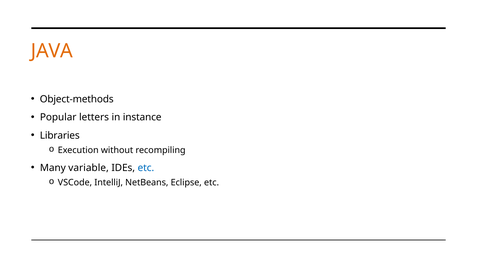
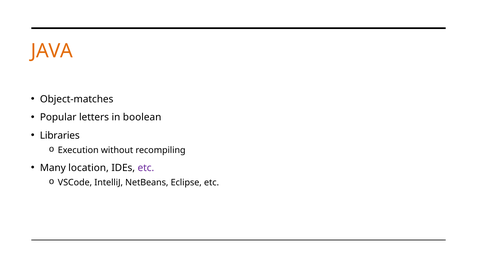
Object-methods: Object-methods -> Object-matches
instance: instance -> boolean
variable: variable -> location
etc at (146, 168) colour: blue -> purple
